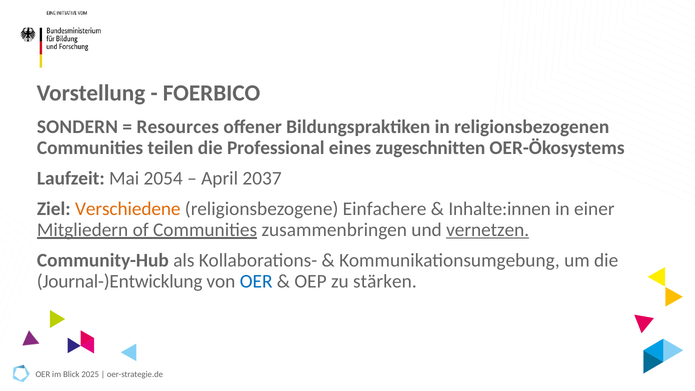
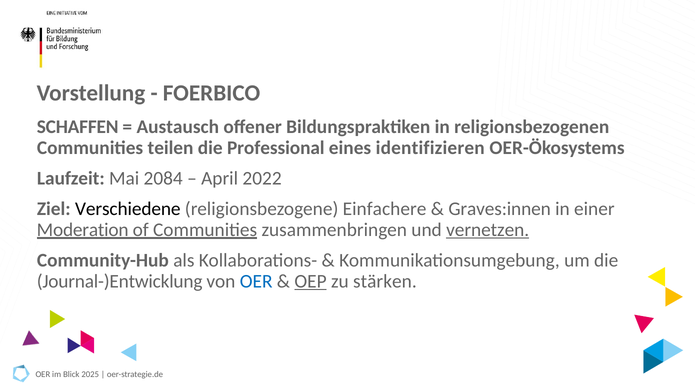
SONDERN: SONDERN -> SCHAFFEN
Resources: Resources -> Austausch
zugeschnitten: zugeschnitten -> identifizieren
2054: 2054 -> 2084
2037: 2037 -> 2022
Verschiedene colour: orange -> black
Inhalte:innen: Inhalte:innen -> Graves:innen
Mitgliedern: Mitgliedern -> Moderation
OEP underline: none -> present
